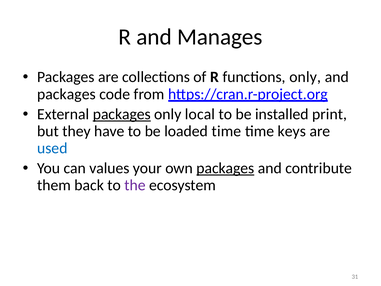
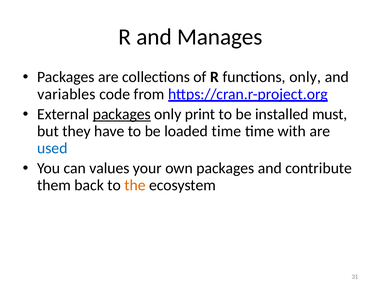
packages at (66, 94): packages -> variables
local: local -> print
print: print -> must
keys: keys -> with
packages at (225, 168) underline: present -> none
the colour: purple -> orange
